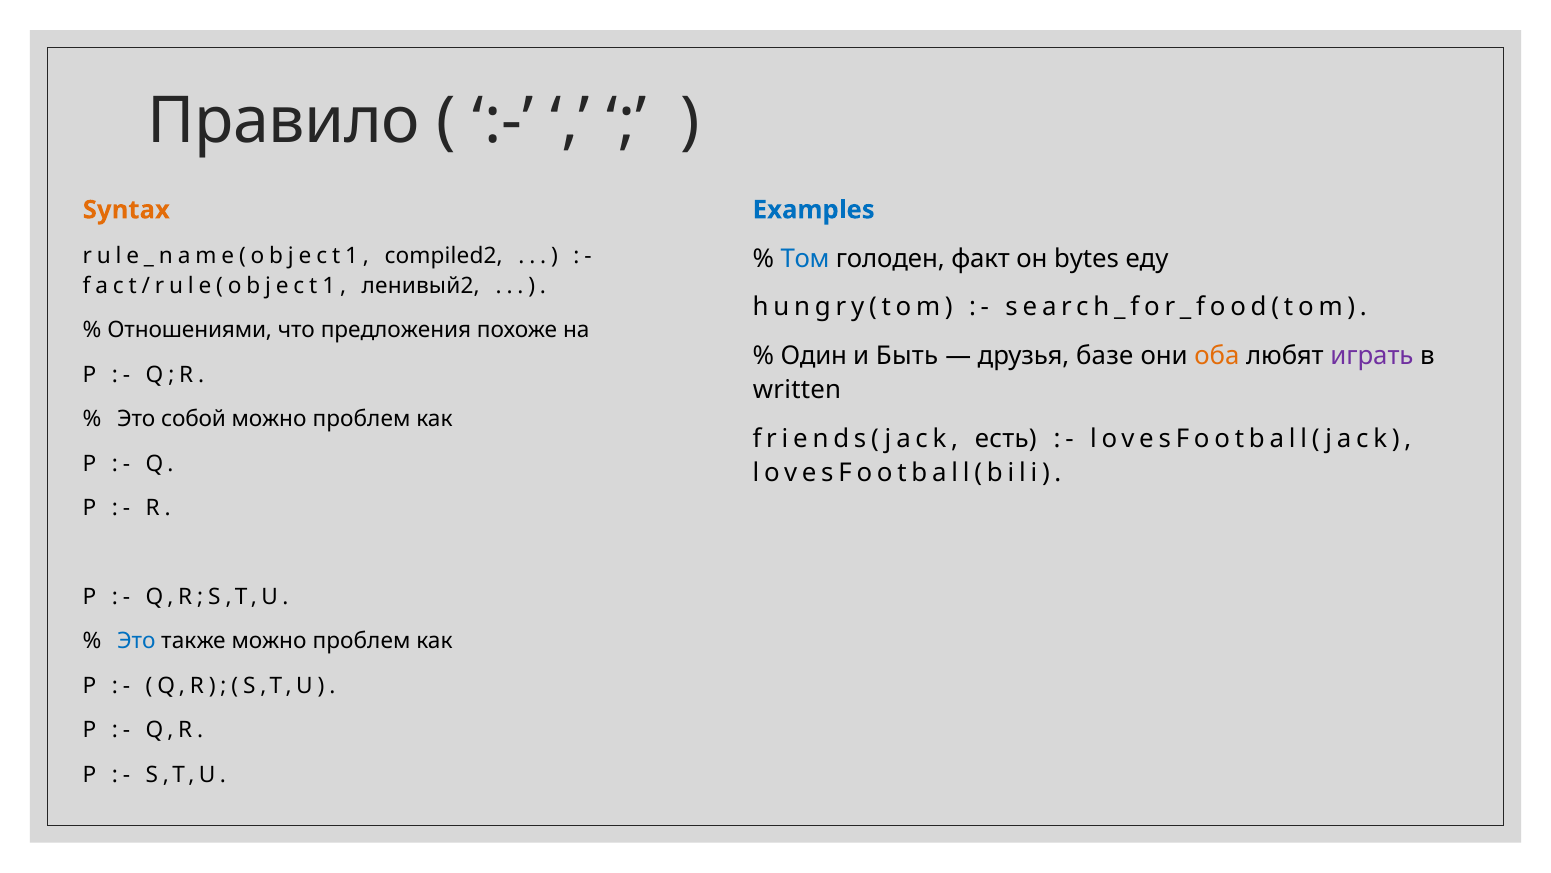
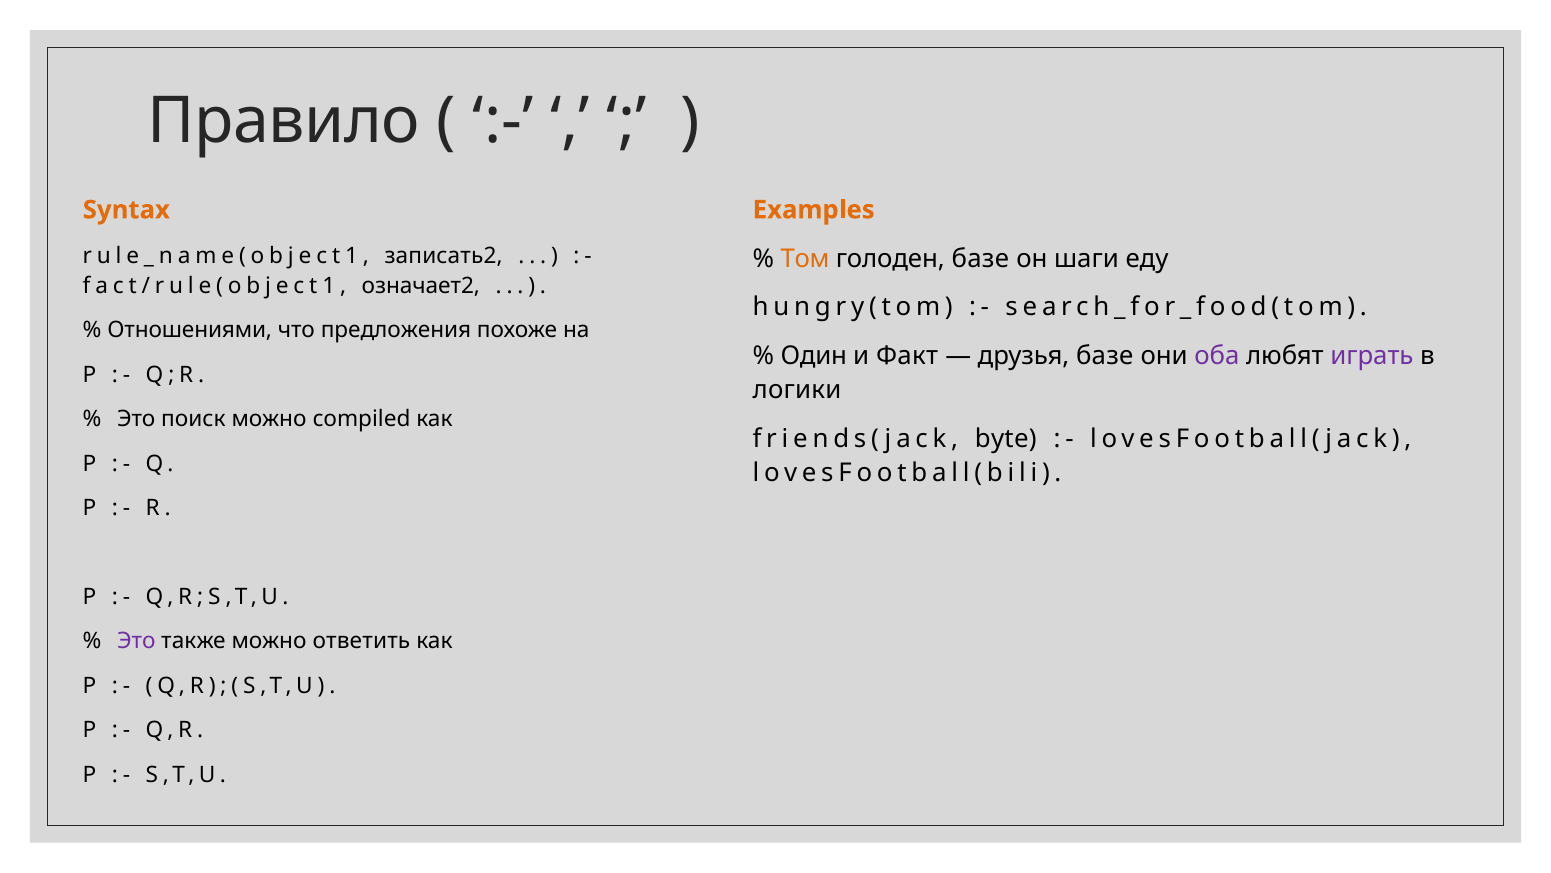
Examples colour: blue -> orange
compiled2: compiled2 -> записать2
Том colour: blue -> orange
голоден факт: факт -> базе
bytes: bytes -> шаги
ленивый2: ленивый2 -> означает2
Быть: Быть -> Факт
оба colour: orange -> purple
written: written -> логики
собой: собой -> поиск
проблем at (361, 419): проблем -> compiled
есть: есть -> byte
Это at (136, 641) colour: blue -> purple
также можно проблем: проблем -> ответить
